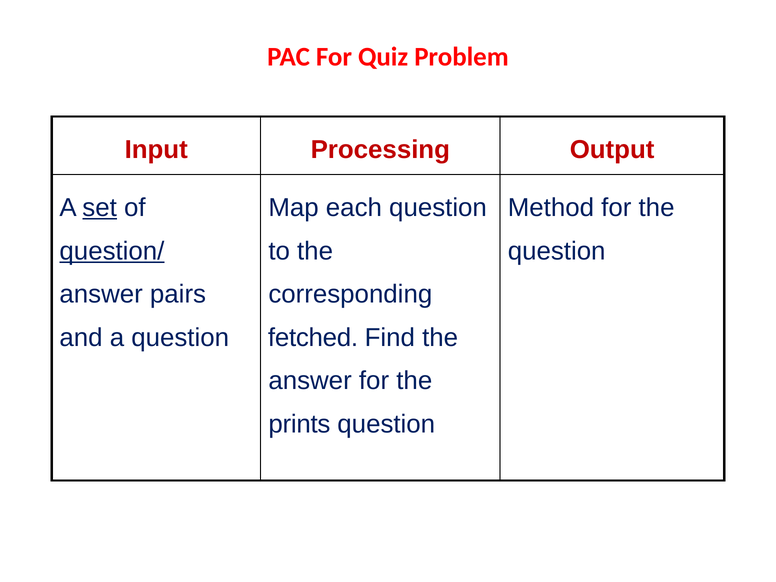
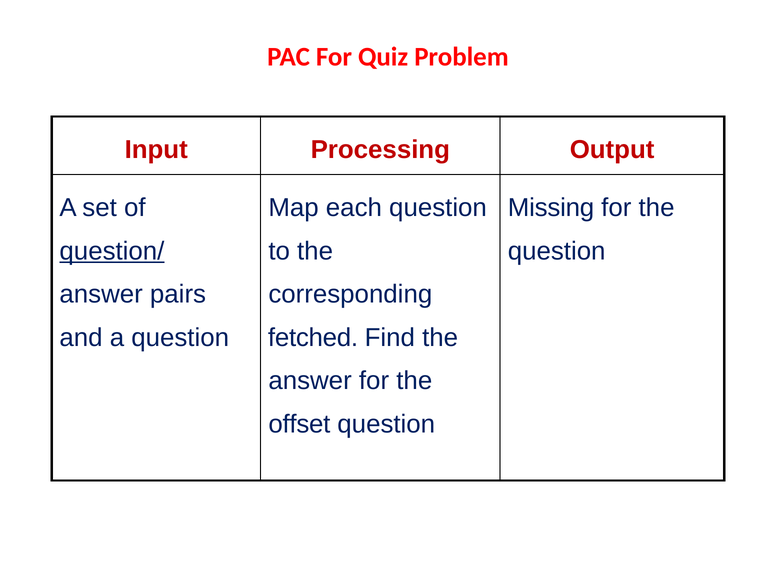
set underline: present -> none
Method: Method -> Missing
prints: prints -> offset
